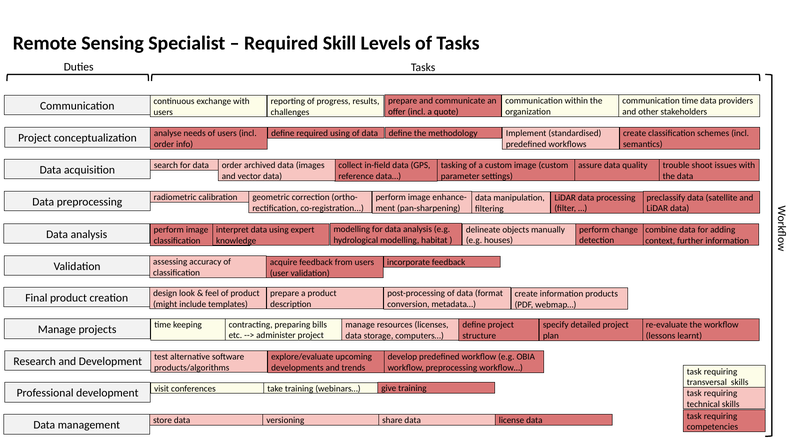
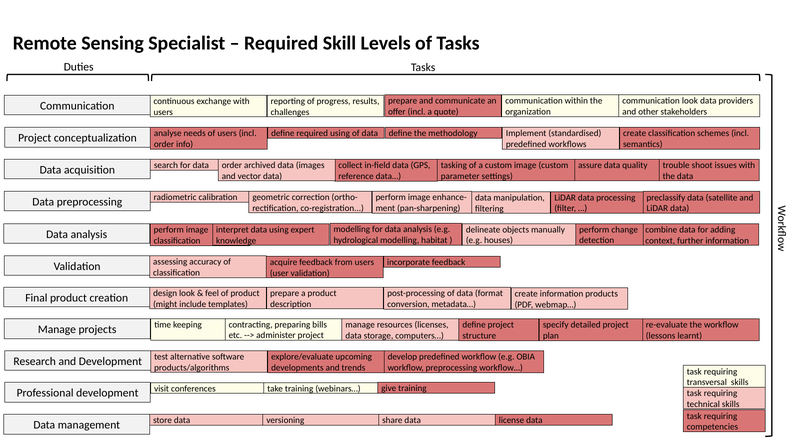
communication time: time -> look
